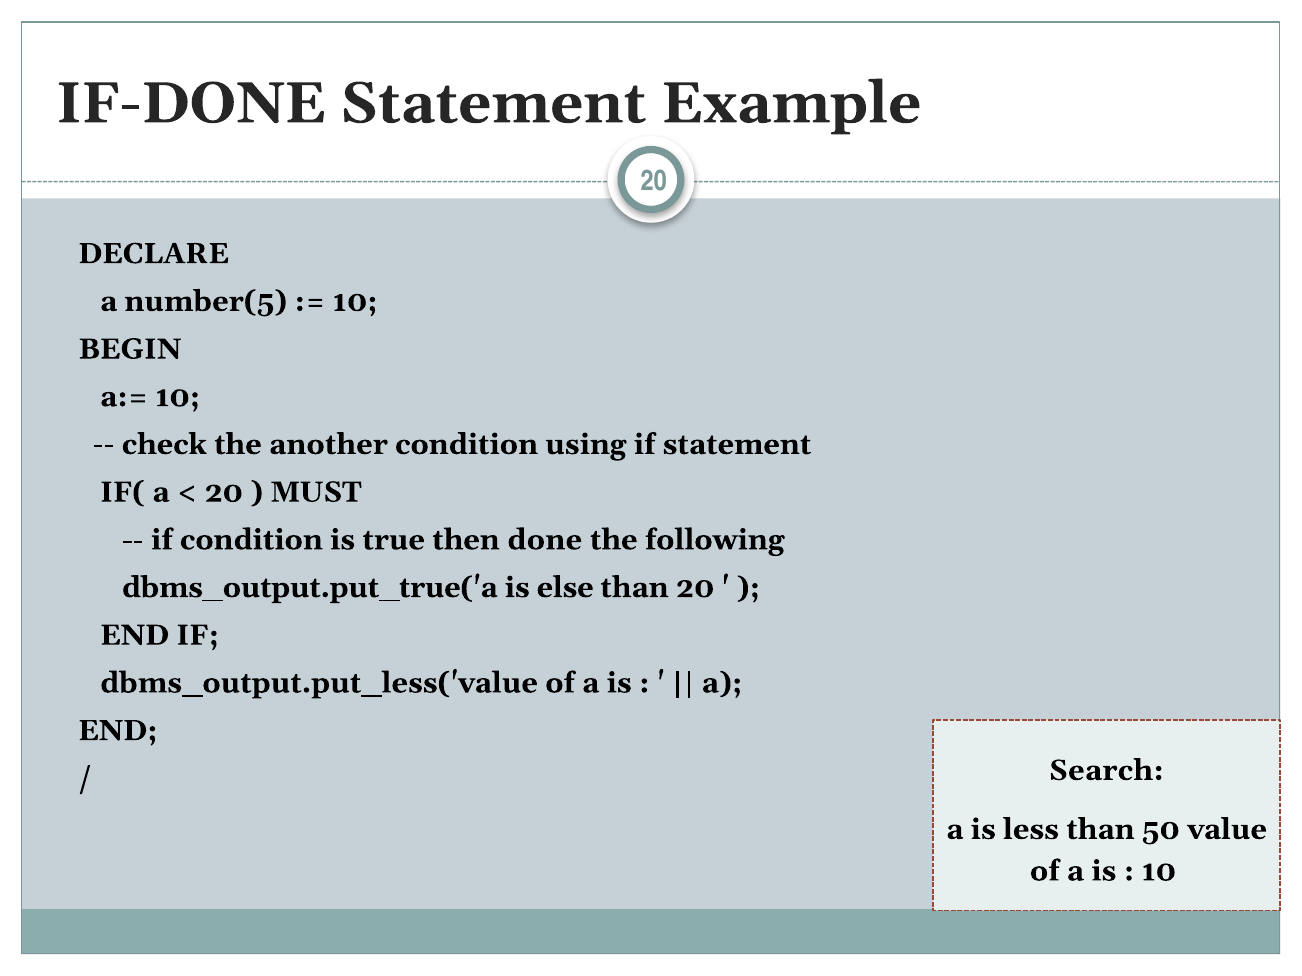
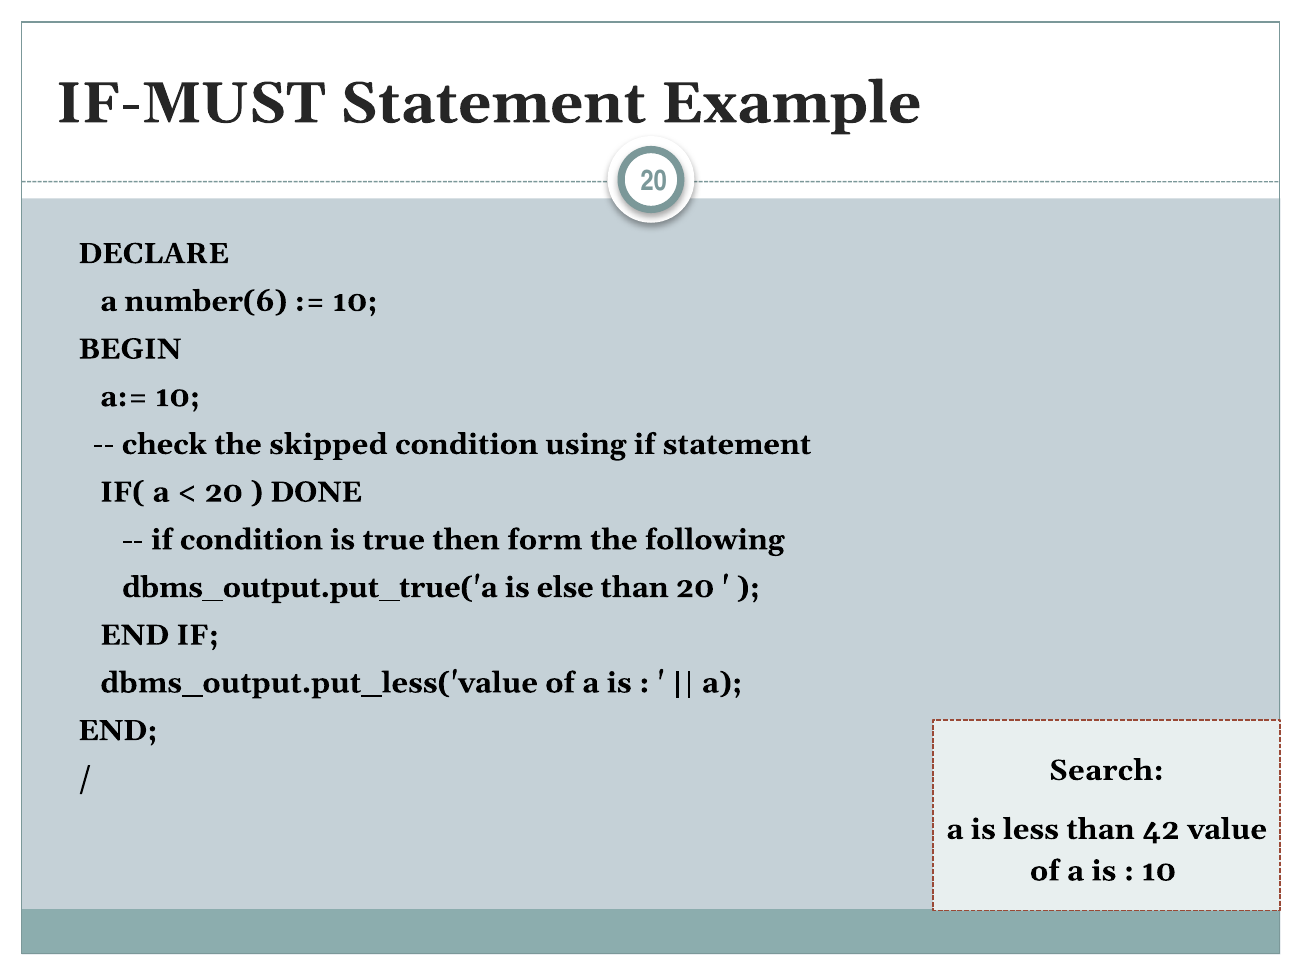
IF-DONE: IF-DONE -> IF-MUST
number(5: number(5 -> number(6
another: another -> skipped
MUST: MUST -> DONE
done: done -> form
50: 50 -> 42
